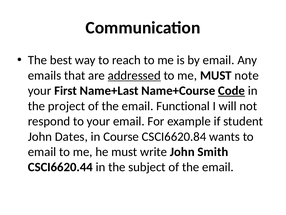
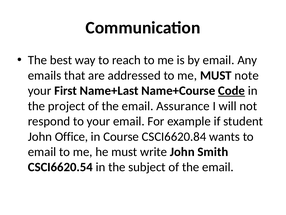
addressed underline: present -> none
Functional: Functional -> Assurance
Dates: Dates -> Office
CSCI6620.44: CSCI6620.44 -> CSCI6620.54
